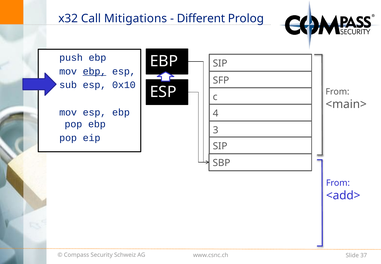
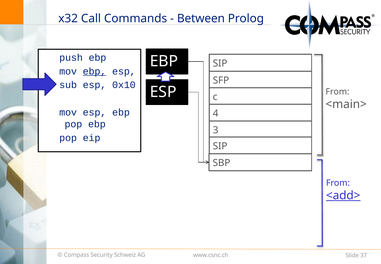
Mitigations: Mitigations -> Commands
Different: Different -> Between
<add> underline: none -> present
